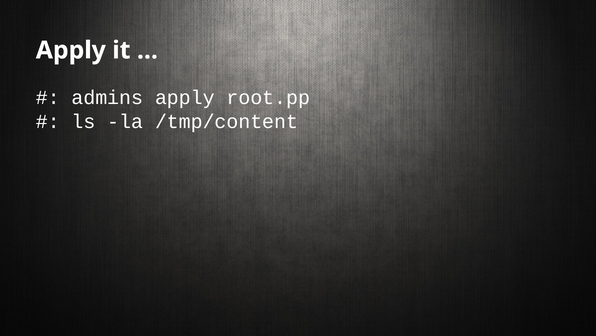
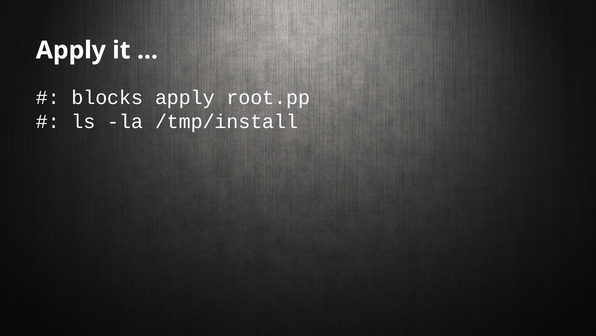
admins: admins -> blocks
/tmp/content: /tmp/content -> /tmp/install
